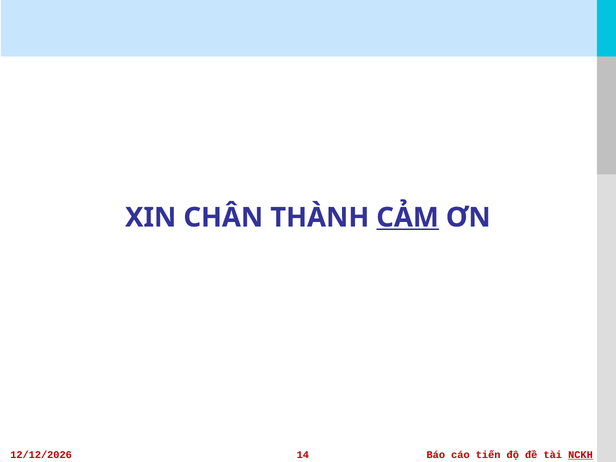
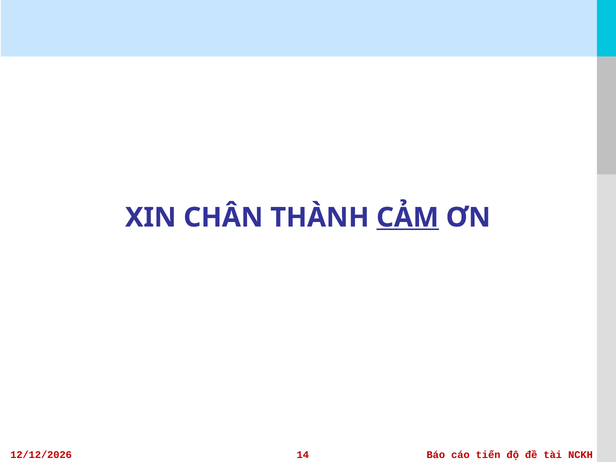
NCKH underline: present -> none
